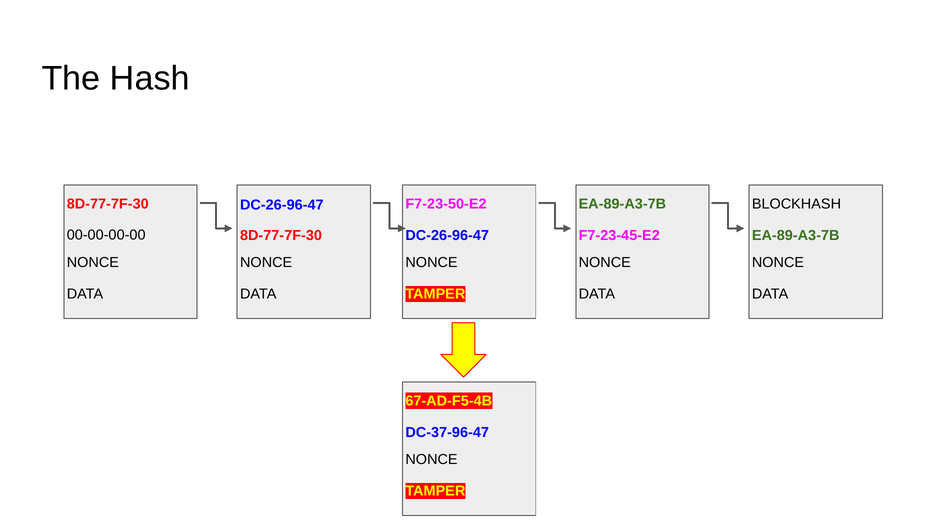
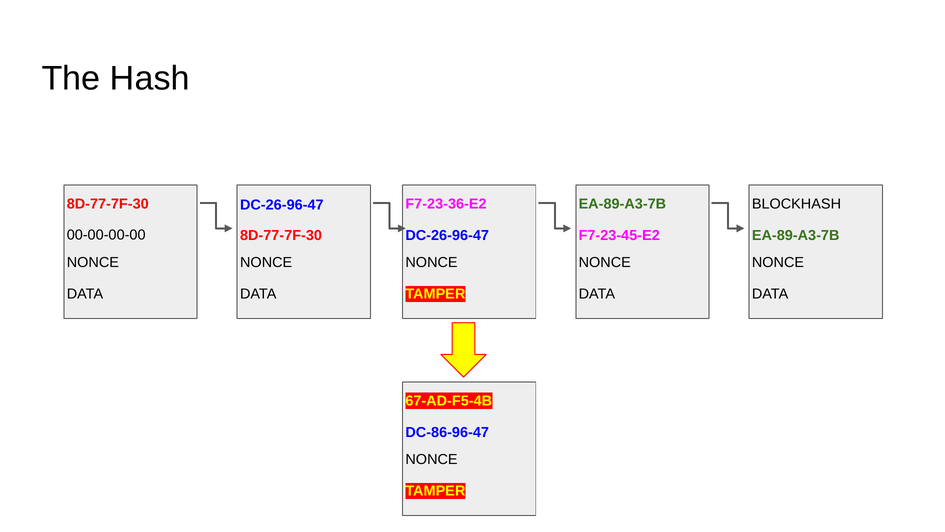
F7-23-50-E2: F7-23-50-E2 -> F7-23-36-E2
DC-37-96-47: DC-37-96-47 -> DC-86-96-47
